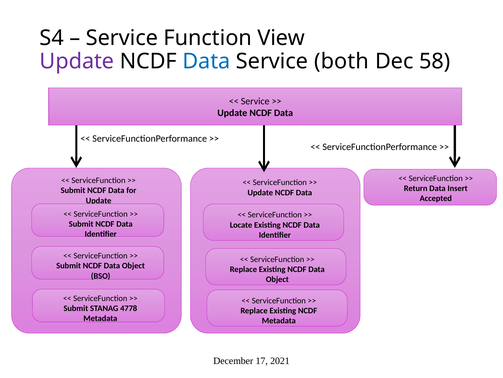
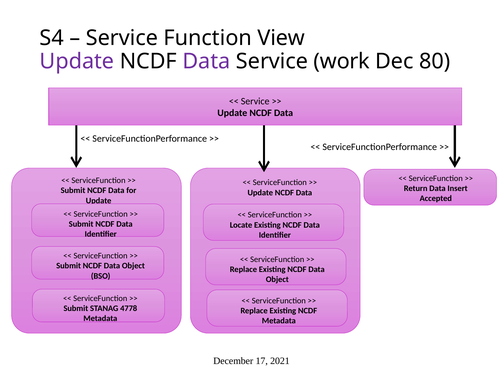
Data at (206, 61) colour: blue -> purple
Service both: both -> work
58: 58 -> 80
